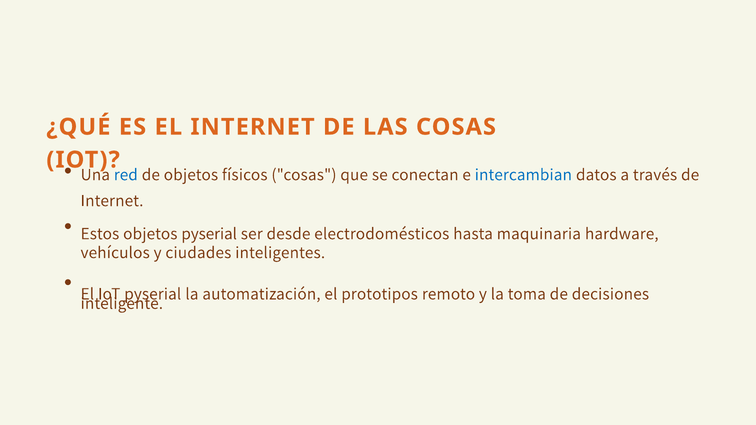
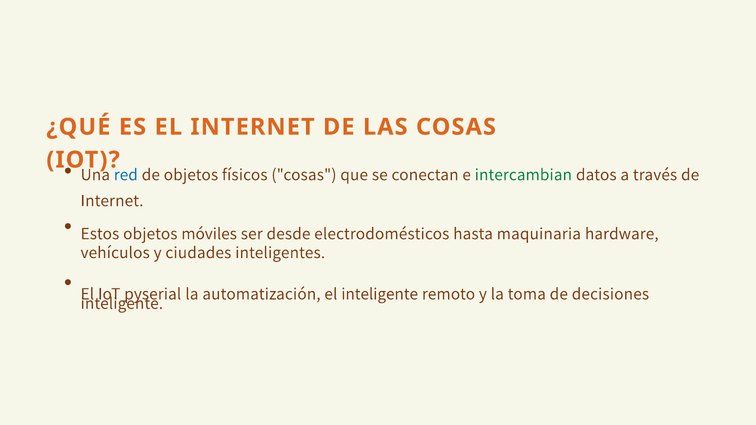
intercambian colour: blue -> green
objetos pyserial: pyserial -> móviles
el prototipos: prototipos -> inteligente
